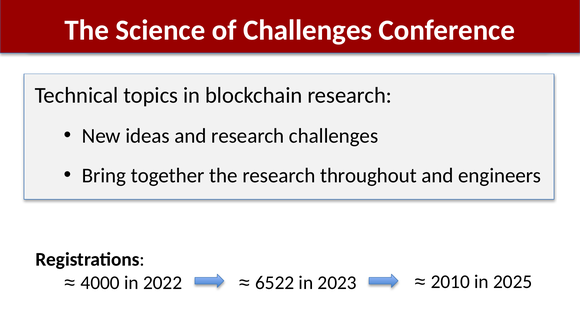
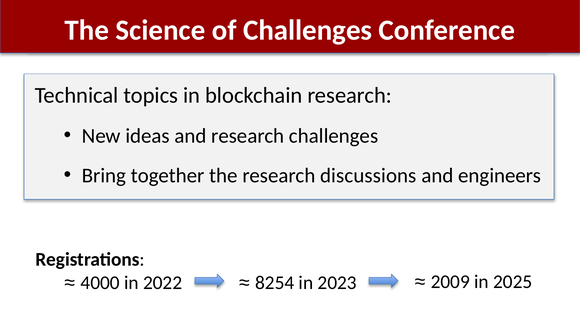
throughout: throughout -> discussions
6522: 6522 -> 8254
2010: 2010 -> 2009
